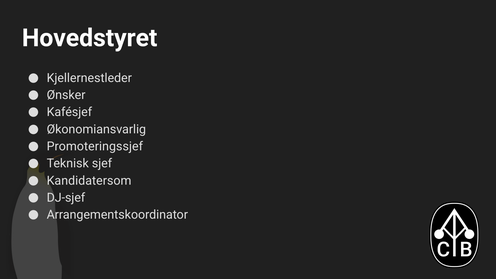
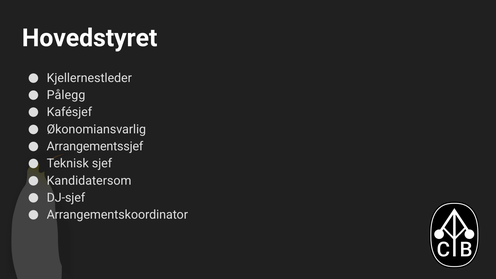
Ønsker: Ønsker -> Pålegg
Promoteringssjef: Promoteringssjef -> Arrangementssjef
